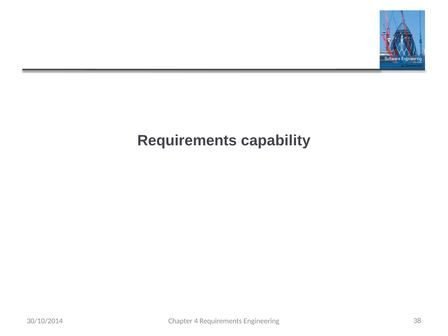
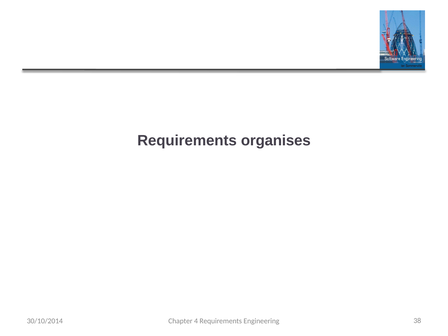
capability: capability -> organises
